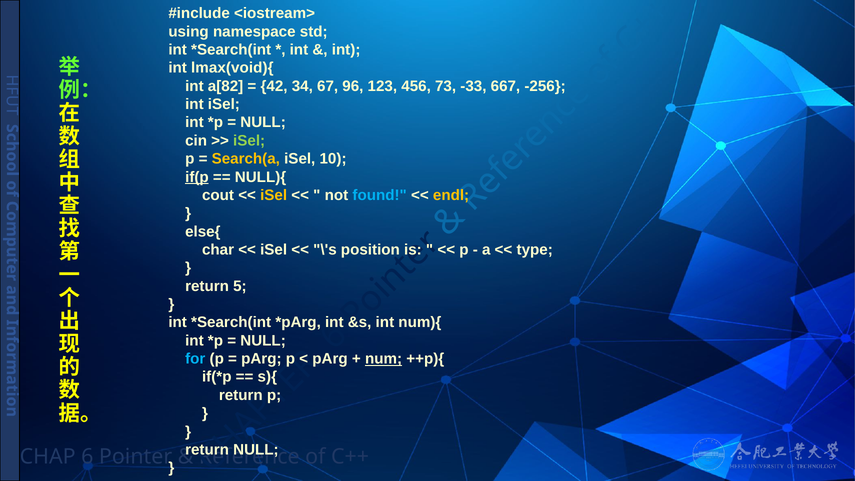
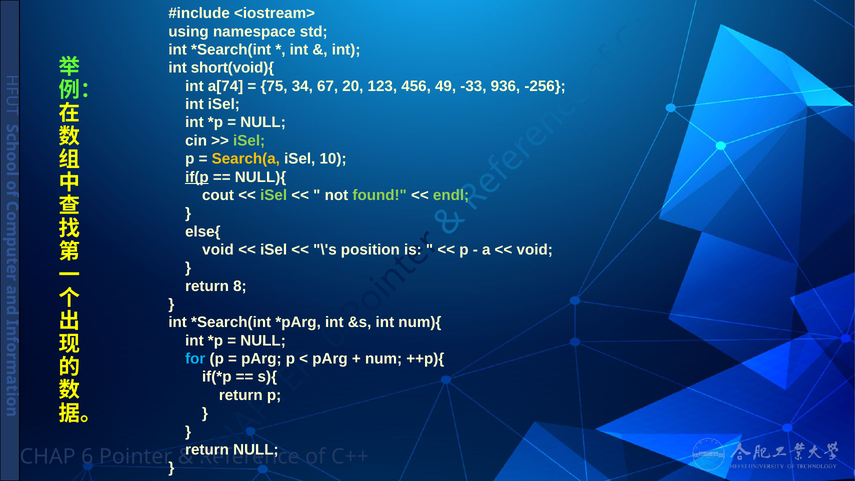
lmax(void){: lmax(void){ -> short(void){
a[82: a[82 -> a[74
42: 42 -> 75
96: 96 -> 20
73: 73 -> 49
667: 667 -> 936
iSel at (274, 195) colour: yellow -> light green
found colour: light blue -> light green
endl colour: yellow -> light green
char at (218, 250): char -> void
type at (535, 250): type -> void
5: 5 -> 8
num underline: present -> none
